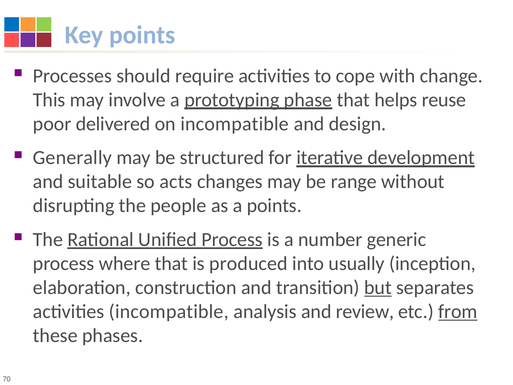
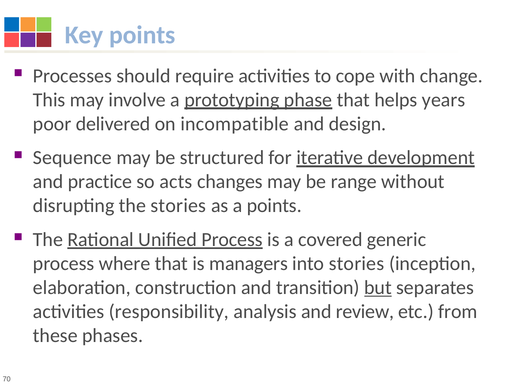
reuse: reuse -> years
Generally: Generally -> Sequence
suitable: suitable -> practice
the people: people -> stories
number: number -> covered
produced: produced -> managers
into usually: usually -> stories
activities incompatible: incompatible -> responsibility
from underline: present -> none
